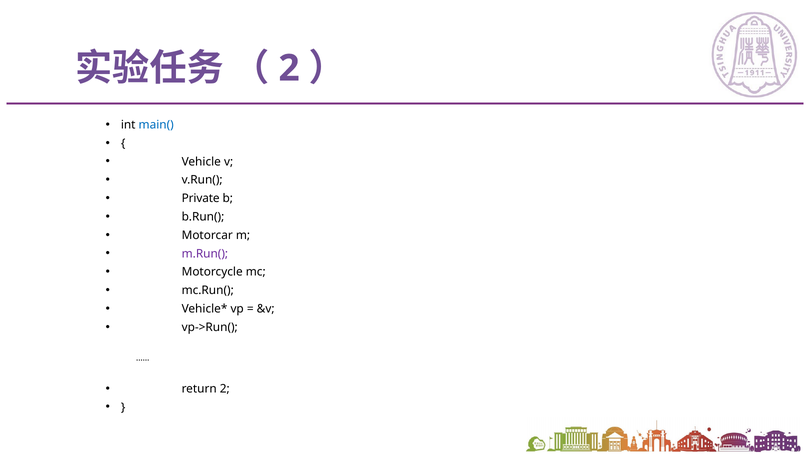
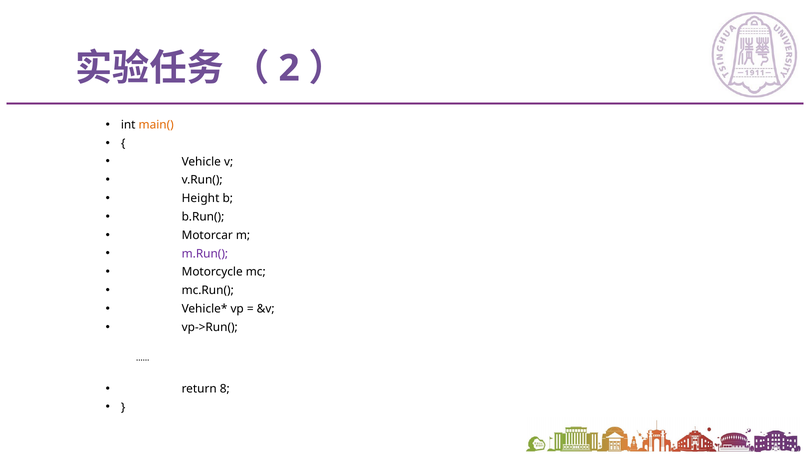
main( colour: blue -> orange
Private: Private -> Height
return 2: 2 -> 8
